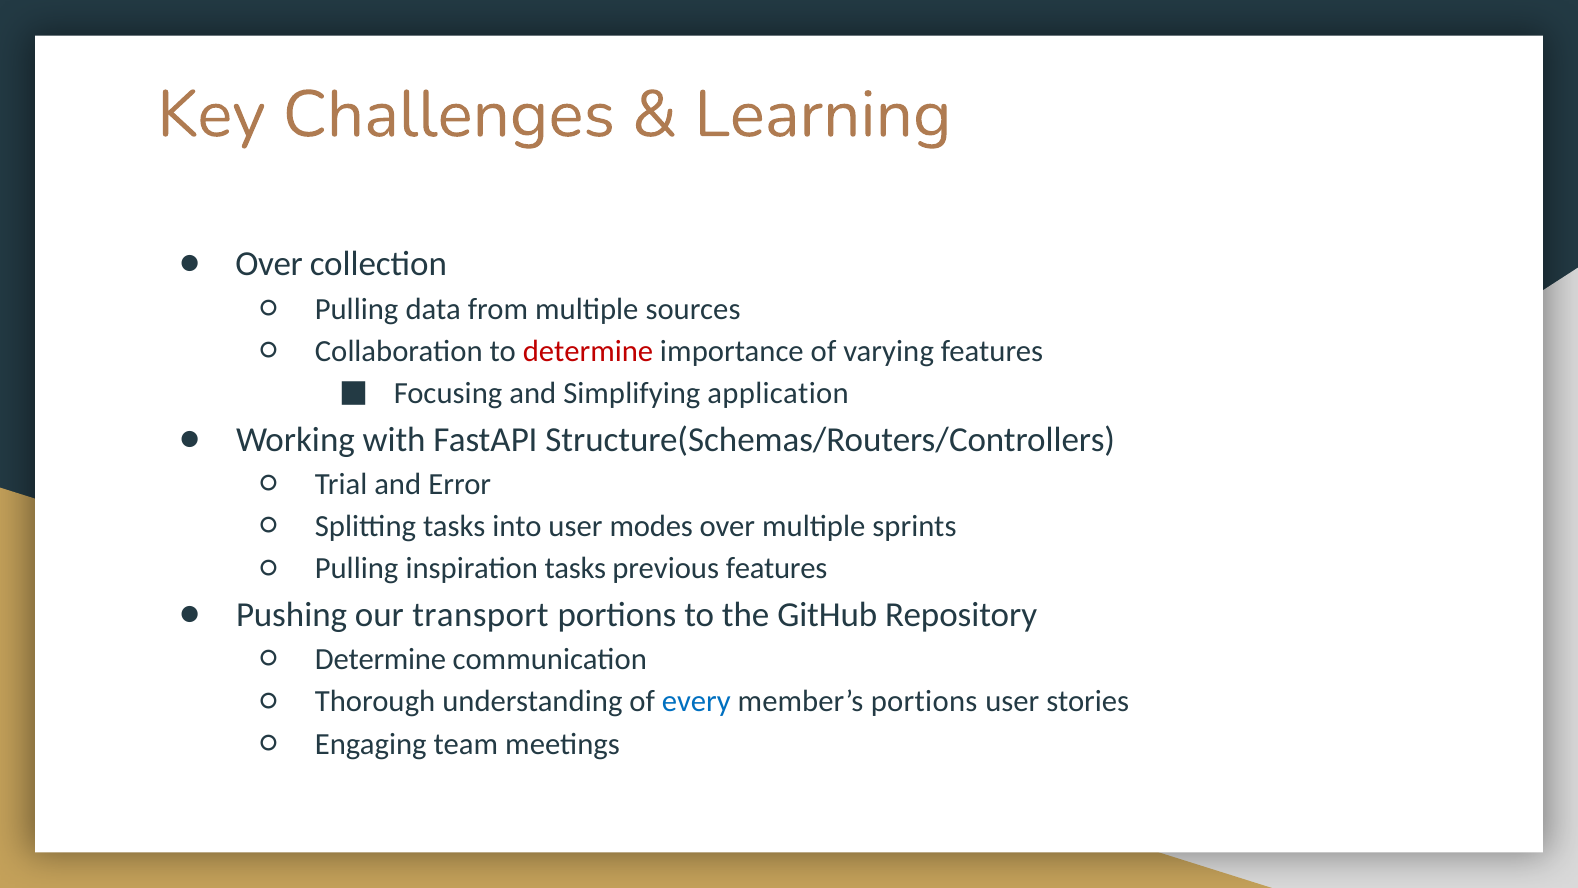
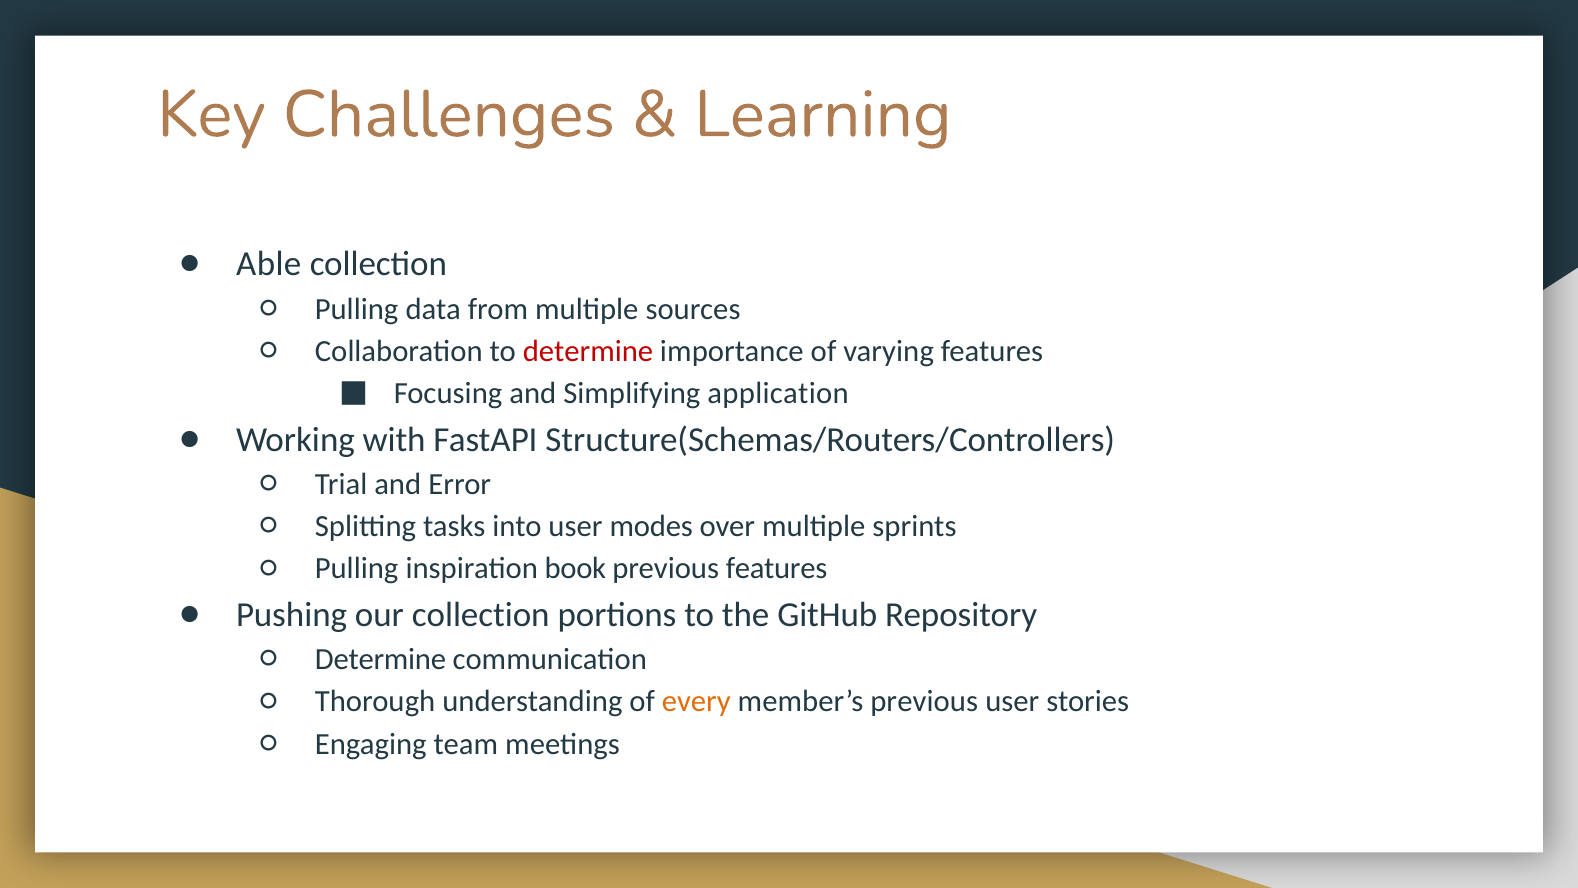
Over at (269, 264): Over -> Able
inspiration tasks: tasks -> book
our transport: transport -> collection
every colour: blue -> orange
member’s portions: portions -> previous
